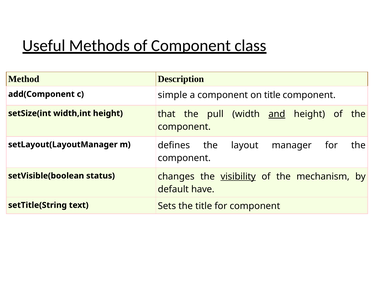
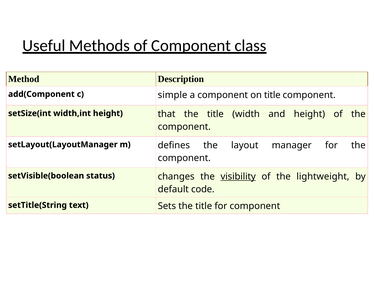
pull at (215, 114): pull -> title
and underline: present -> none
mechanism: mechanism -> lightweight
have: have -> code
